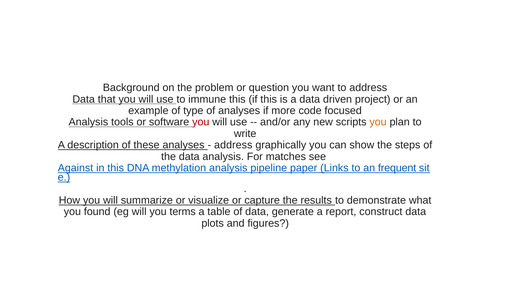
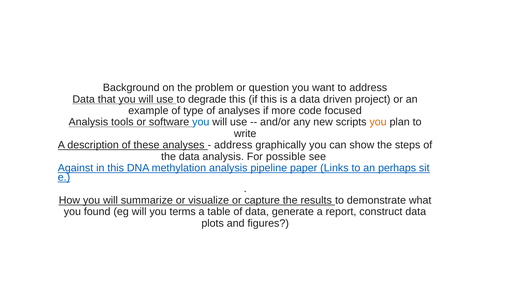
immune: immune -> degrade
you at (201, 122) colour: red -> blue
matches: matches -> possible
frequent: frequent -> perhaps
